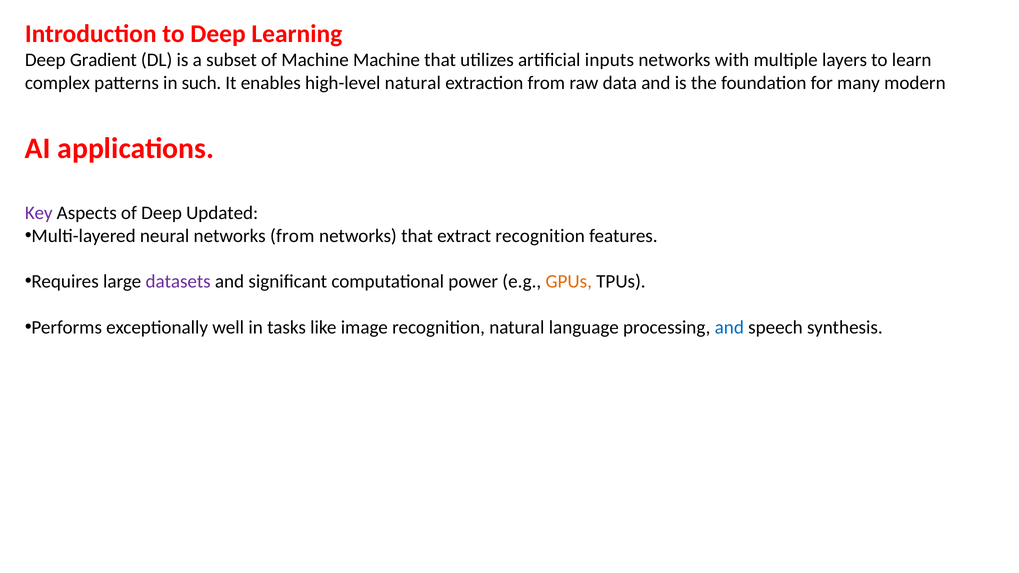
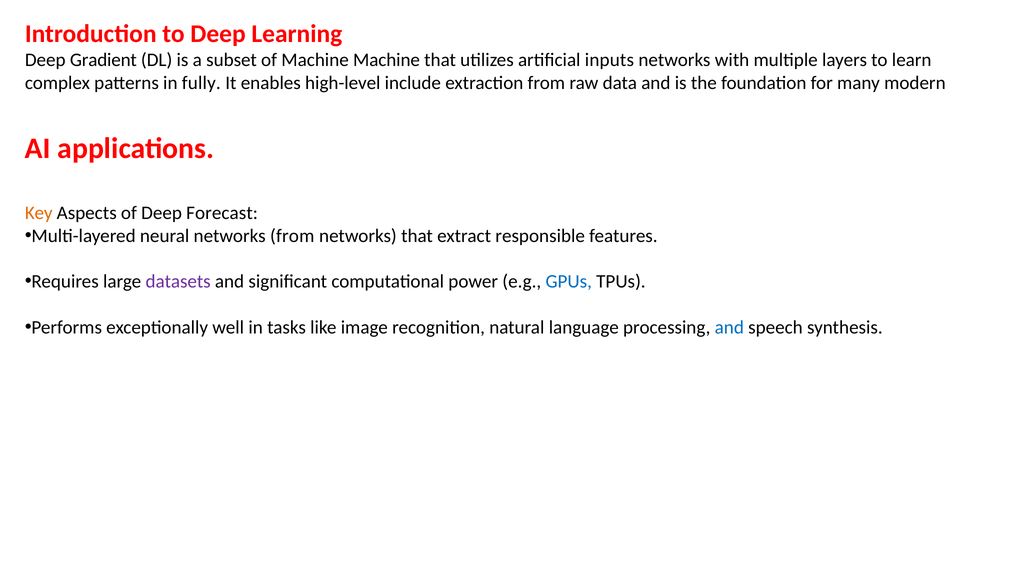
such: such -> fully
high-level natural: natural -> include
Key colour: purple -> orange
Updated: Updated -> Forecast
extract recognition: recognition -> responsible
GPUs colour: orange -> blue
